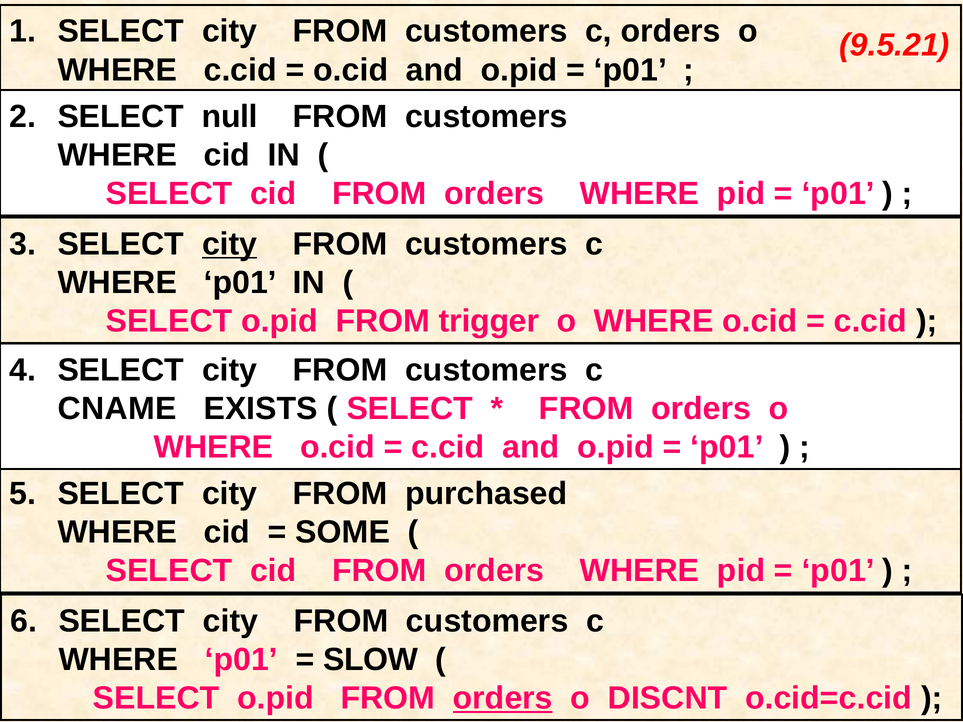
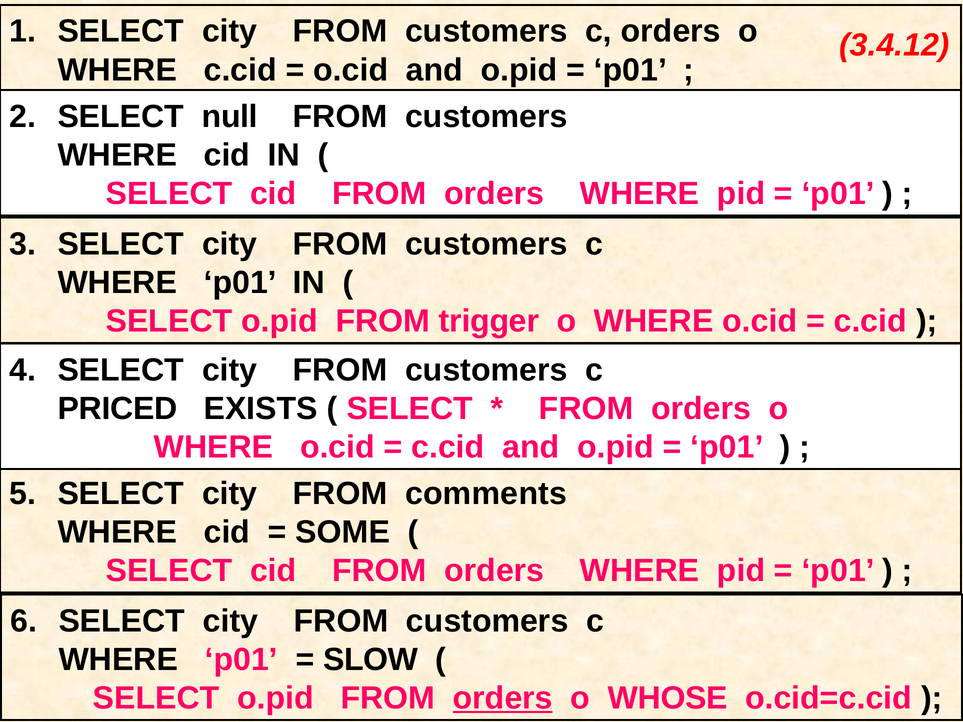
9.5.21: 9.5.21 -> 3.4.12
city at (230, 244) underline: present -> none
CNAME: CNAME -> PRICED
purchased: purchased -> comments
DISCNT: DISCNT -> WHOSE
